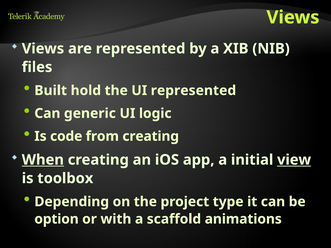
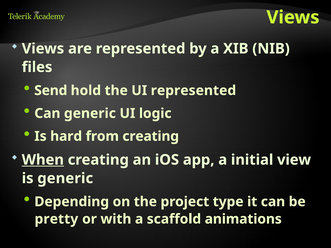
Built: Built -> Send
code: code -> hard
view underline: present -> none
is toolbox: toolbox -> generic
option: option -> pretty
